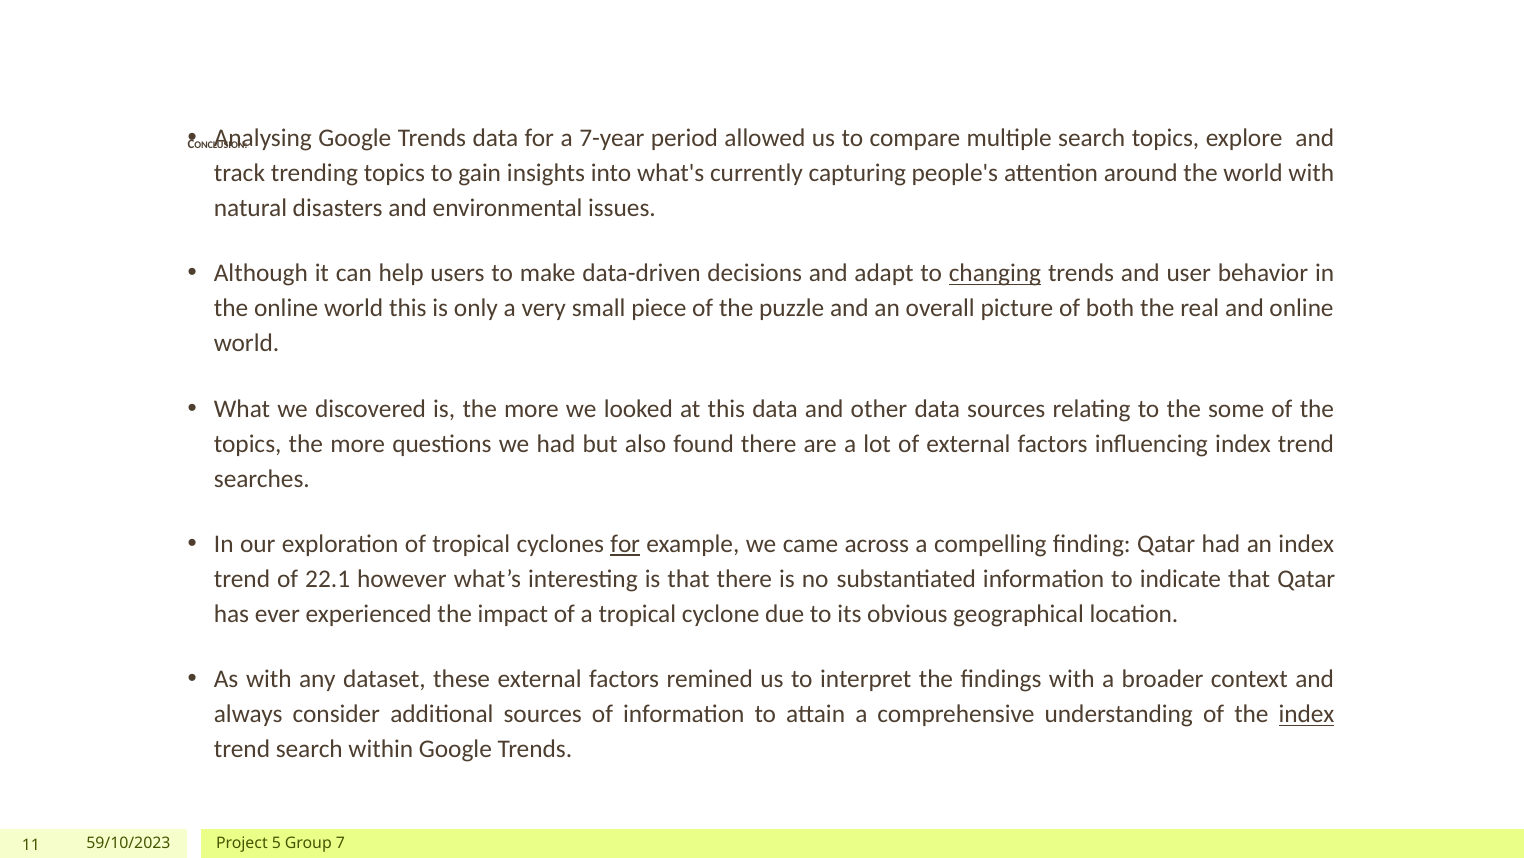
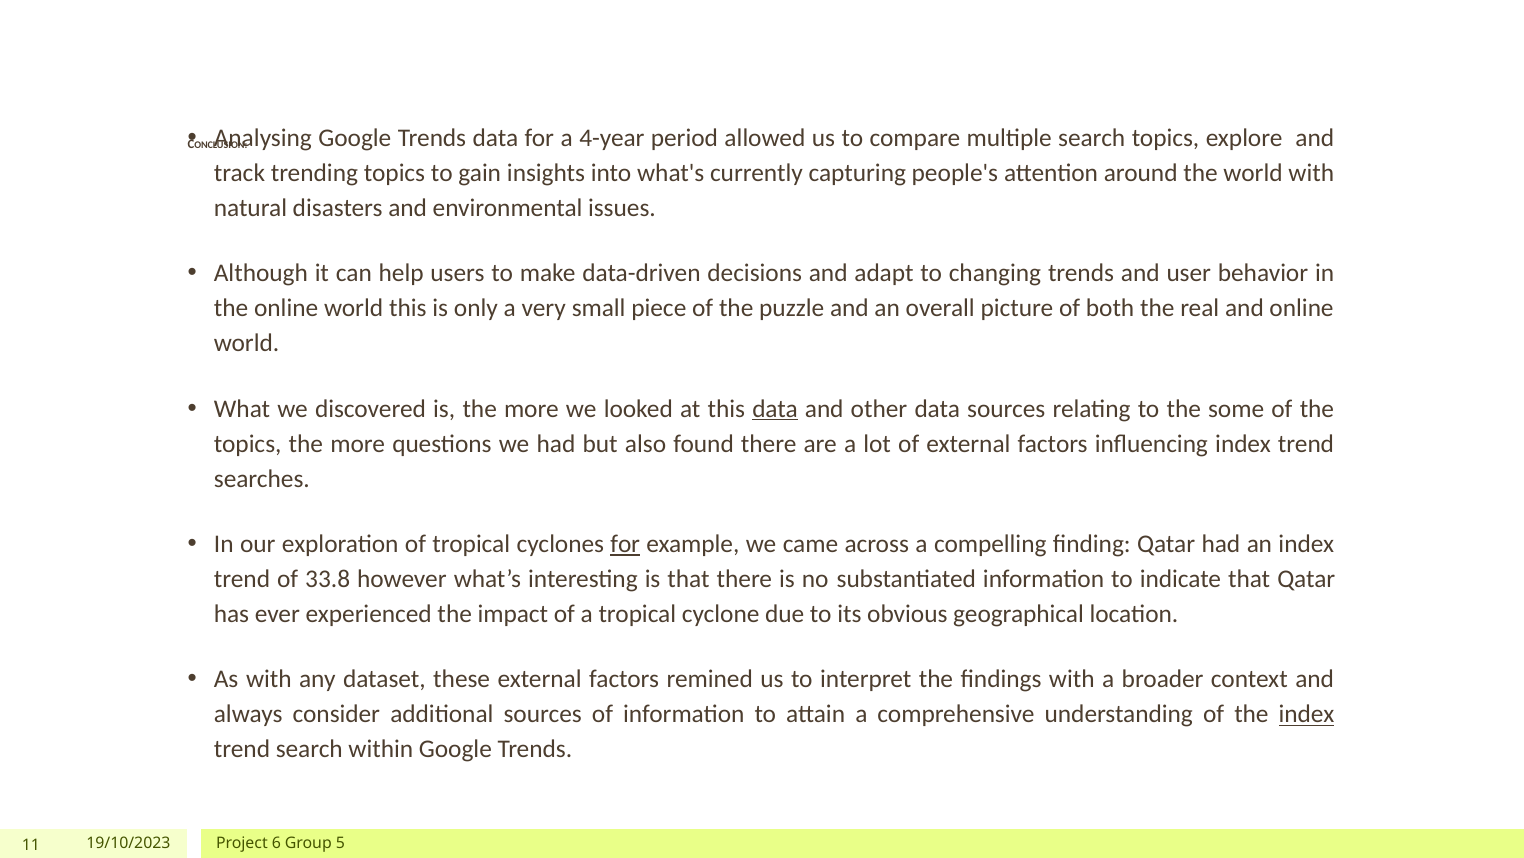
7-year: 7-year -> 4-year
changing underline: present -> none
data at (775, 408) underline: none -> present
22.1: 22.1 -> 33.8
59/10/2023: 59/10/2023 -> 19/10/2023
5: 5 -> 6
7: 7 -> 5
